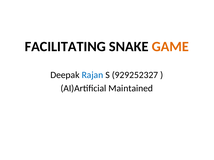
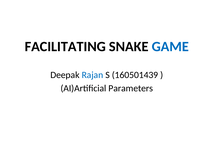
GAME colour: orange -> blue
929252327: 929252327 -> 160501439
Maintained: Maintained -> Parameters
